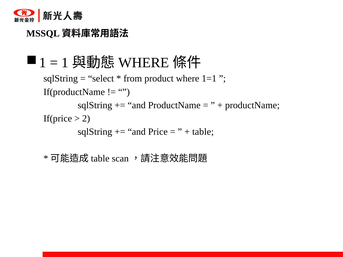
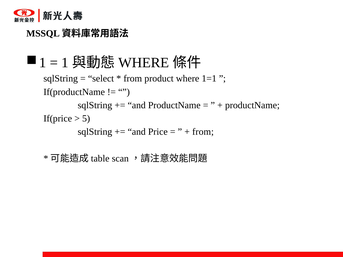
2: 2 -> 5
table at (203, 132): table -> from
